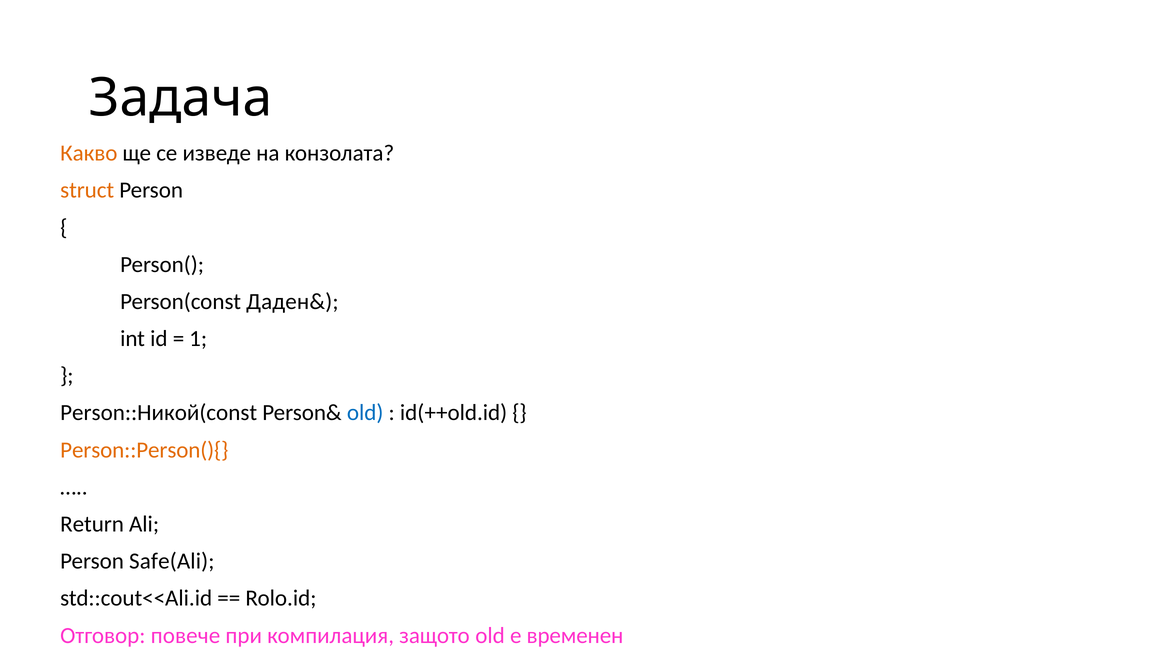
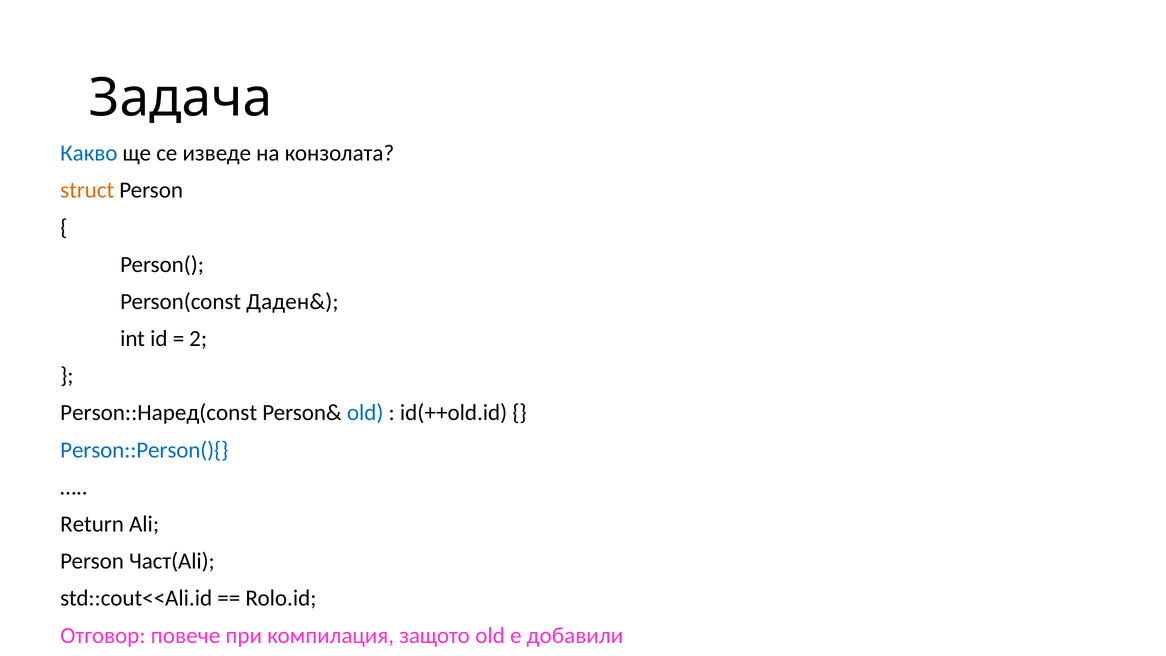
Какво colour: orange -> blue
1: 1 -> 2
Person::Никой(const: Person::Никой(const -> Person::Наред(const
Person::Person(){ colour: orange -> blue
Safe(Ali: Safe(Ali -> Част(Ali
временен: временен -> добавили
